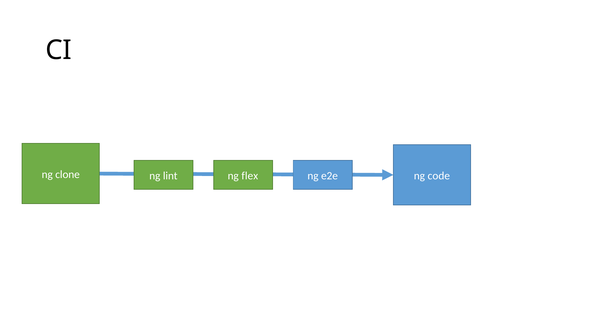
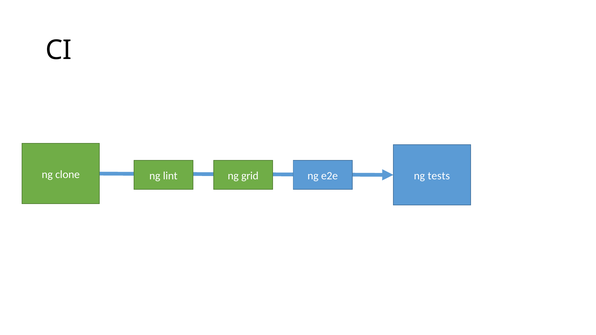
flex: flex -> grid
code: code -> tests
